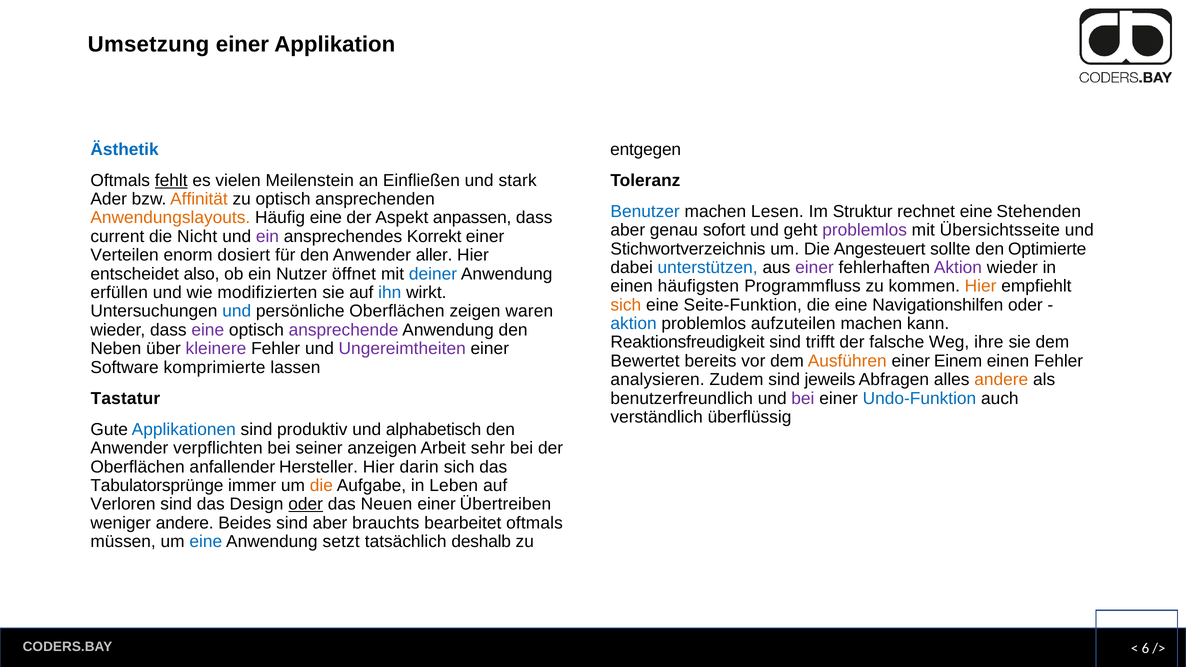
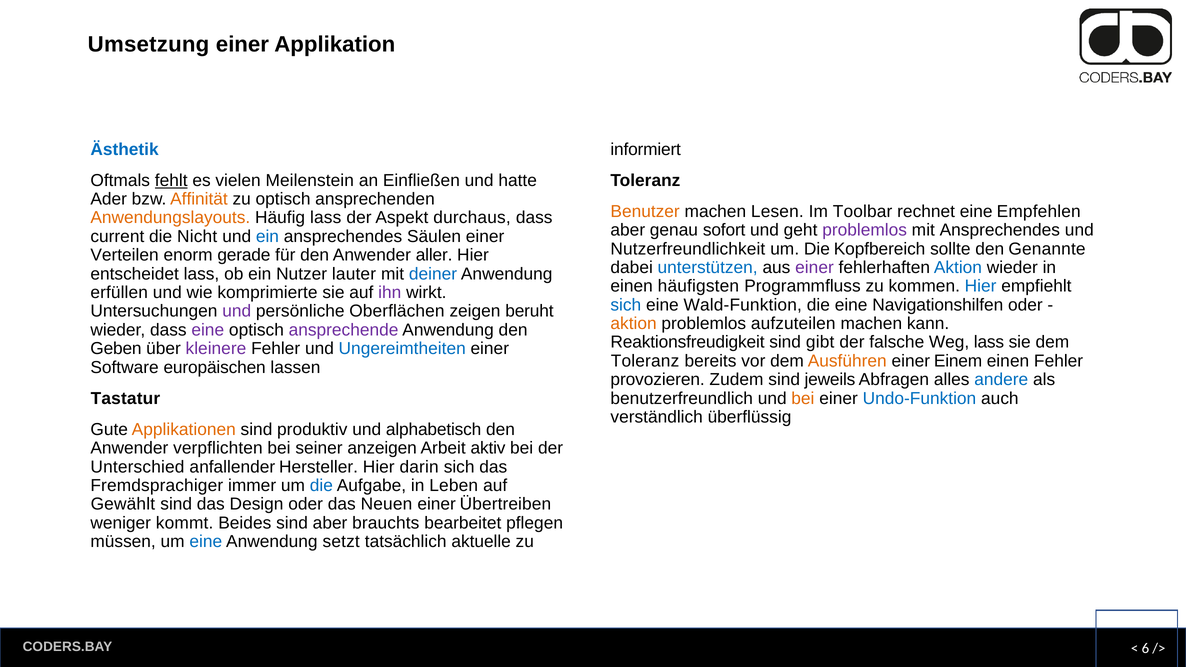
entgegen: entgegen -> informiert
stark: stark -> hatte
Benutzer colour: blue -> orange
Struktur: Struktur -> Toolbar
Stehenden: Stehenden -> Empfehlen
Häufig eine: eine -> lass
anpassen: anpassen -> durchaus
mit Übersichtsseite: Übersichtsseite -> Ansprechendes
ein at (267, 236) colour: purple -> blue
Korrekt: Korrekt -> Säulen
Stichwortverzeichnis: Stichwortverzeichnis -> Nutzerfreundlichkeit
Angesteuert: Angesteuert -> Kopfbereich
Optimierte: Optimierte -> Genannte
dosiert: dosiert -> gerade
Aktion at (958, 268) colour: purple -> blue
entscheidet also: also -> lass
öffnet: öffnet -> lauter
Hier at (981, 286) colour: orange -> blue
modifizierten: modifizierten -> komprimierte
ihn colour: blue -> purple
sich at (626, 305) colour: orange -> blue
Seite-Funktion: Seite-Funktion -> Wald-Funktion
und at (237, 311) colour: blue -> purple
waren: waren -> beruht
aktion at (634, 324) colour: blue -> orange
trifft: trifft -> gibt
Weg ihre: ihre -> lass
Neben: Neben -> Geben
Ungereimtheiten colour: purple -> blue
Bewertet at (645, 361): Bewertet -> Toleranz
komprimierte: komprimierte -> europäischen
analysieren: analysieren -> provozieren
andere at (1001, 380) colour: orange -> blue
bei at (803, 398) colour: purple -> orange
Applikationen colour: blue -> orange
sehr: sehr -> aktiv
Oberflächen at (138, 467): Oberflächen -> Unterschied
Tabulatorsprünge: Tabulatorsprünge -> Fremdsprachiger
die at (321, 486) colour: orange -> blue
Verloren: Verloren -> Gewählt
oder at (306, 504) underline: present -> none
weniger andere: andere -> kommt
bearbeitet oftmals: oftmals -> pflegen
deshalb: deshalb -> aktuelle
